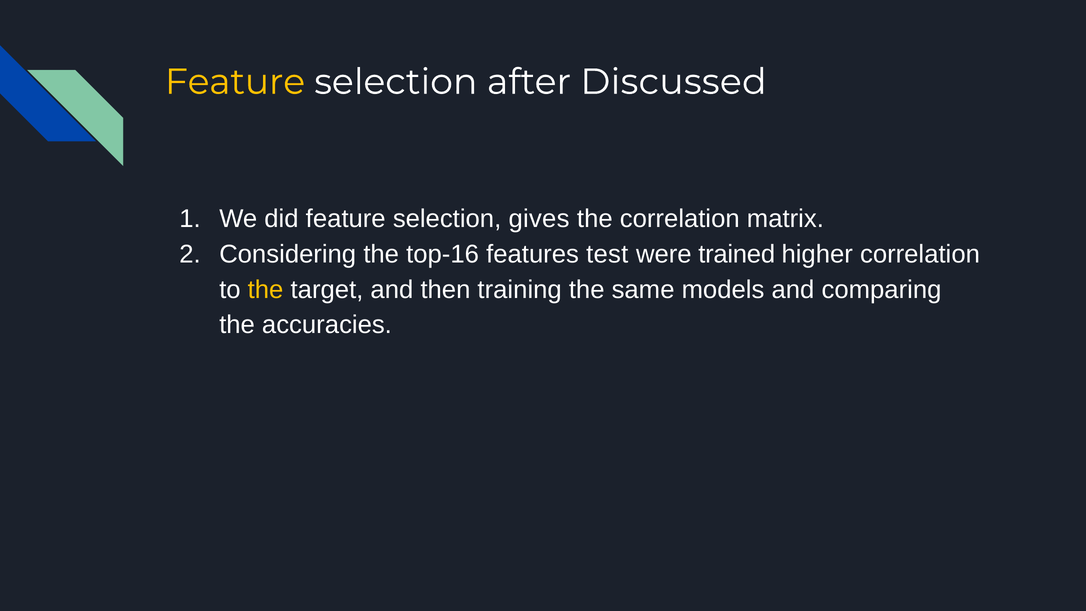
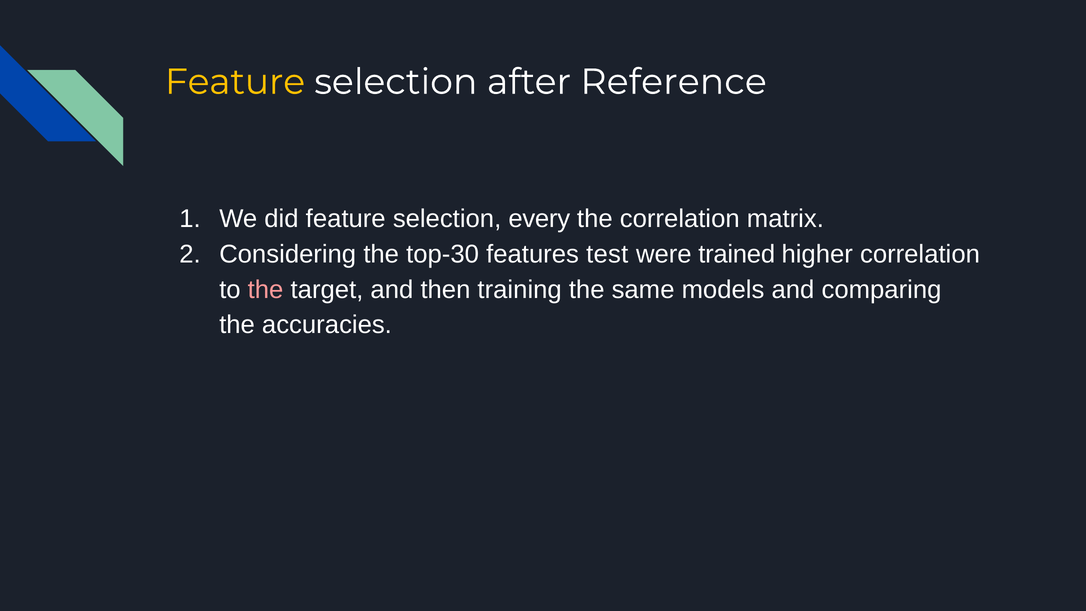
Discussed: Discussed -> Reference
gives: gives -> every
top-16: top-16 -> top-30
the at (266, 289) colour: yellow -> pink
